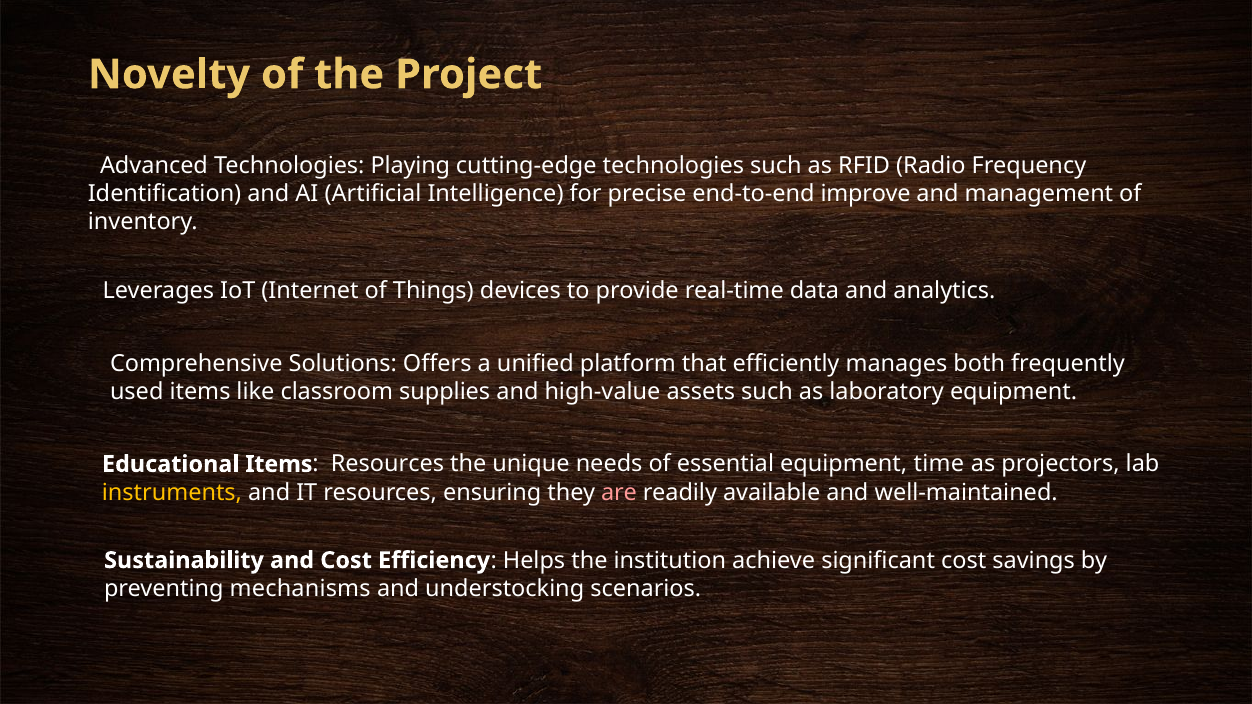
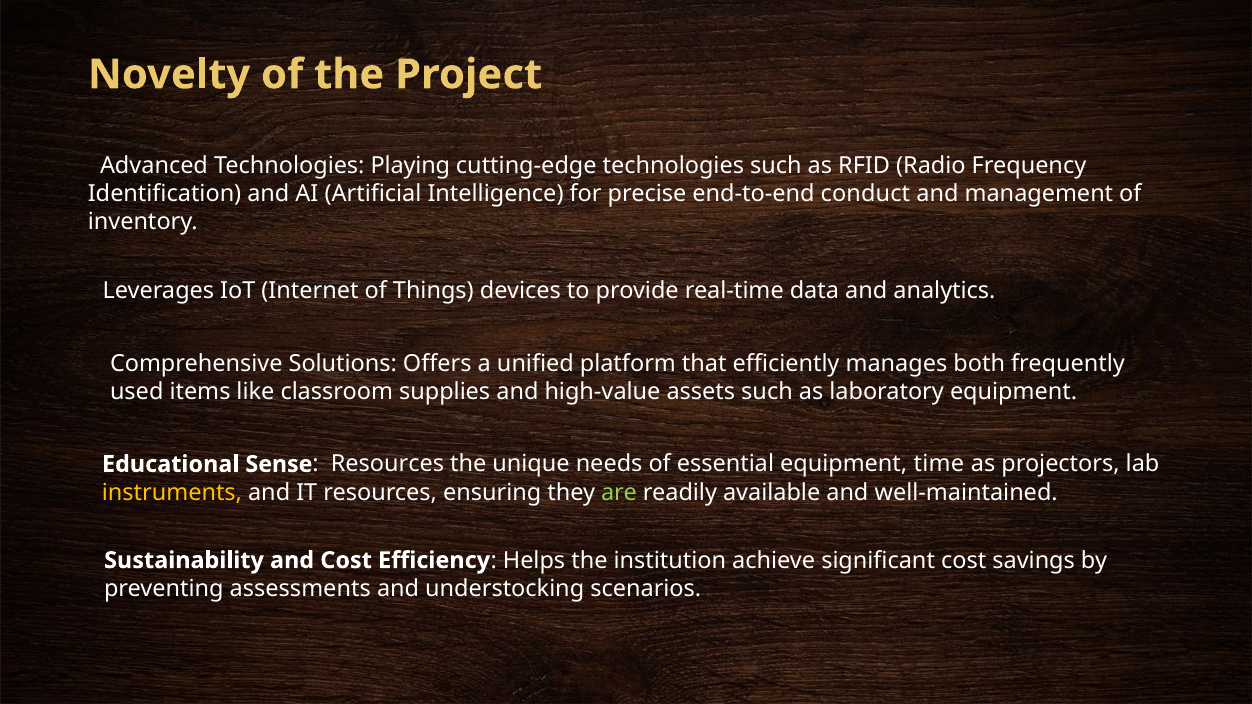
improve: improve -> conduct
Educational Items: Items -> Sense
are colour: pink -> light green
mechanisms: mechanisms -> assessments
